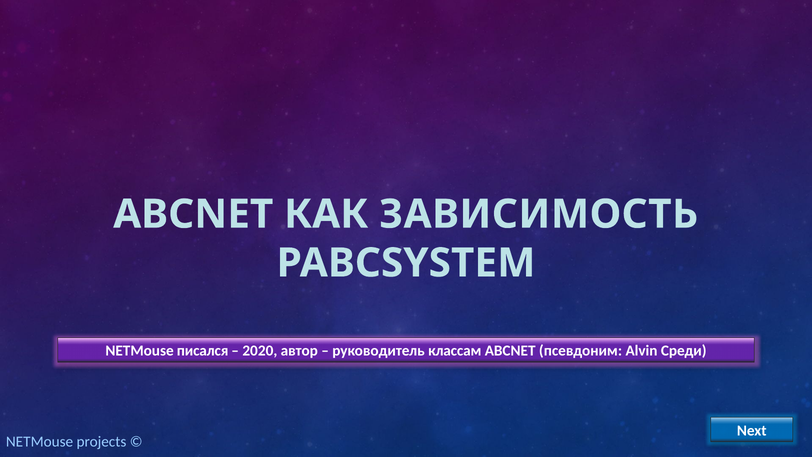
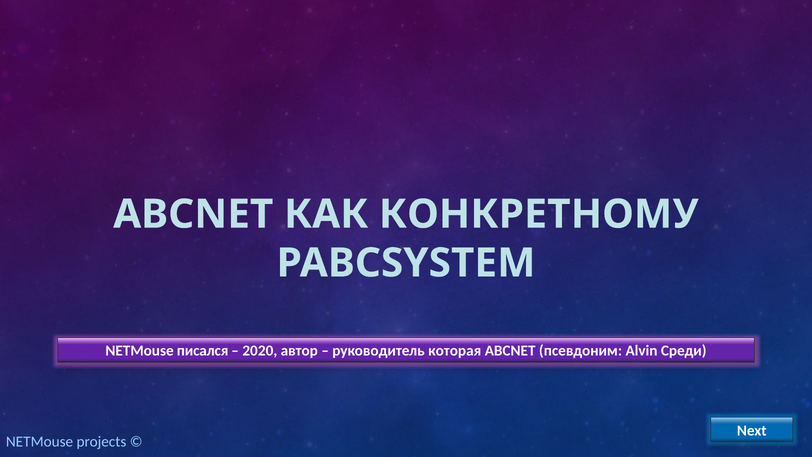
ЗАВИСИМОСТЬ: ЗАВИСИМОСТЬ -> КОНКРЕТНОМУ
классам: классам -> которая
